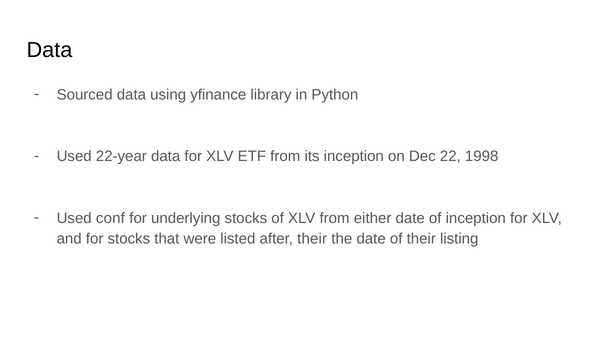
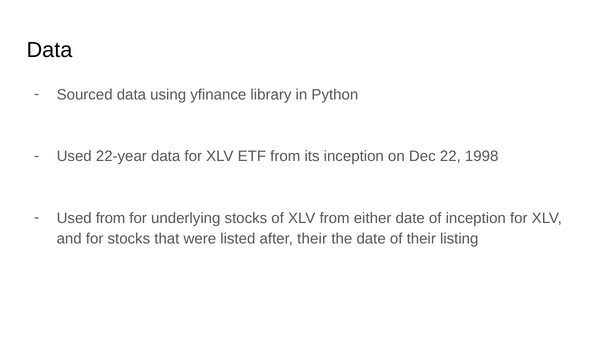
Used conf: conf -> from
